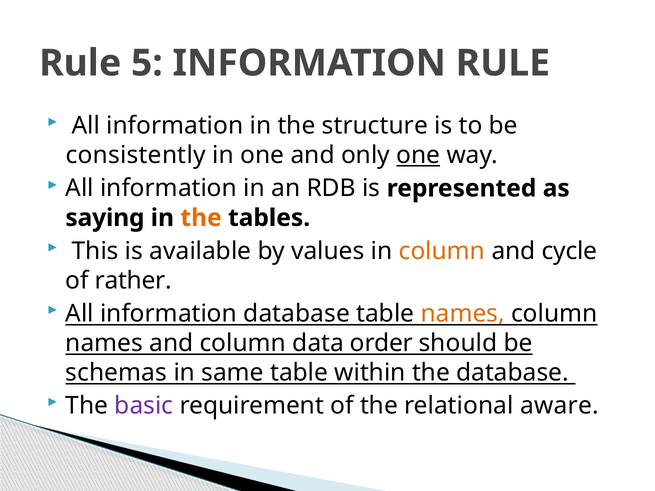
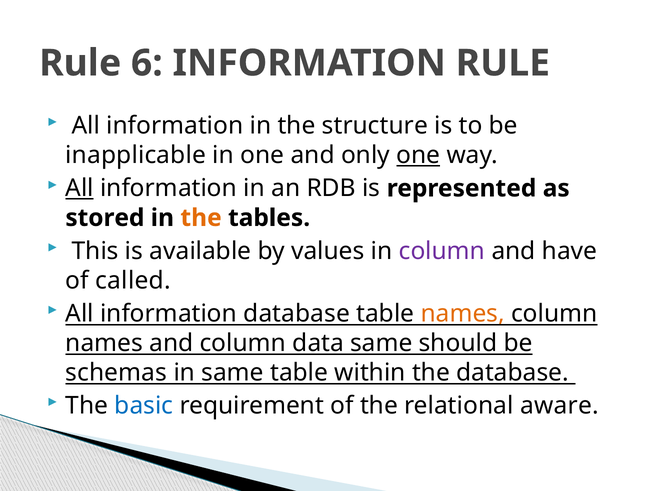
5: 5 -> 6
consistently: consistently -> inapplicable
All at (80, 188) underline: none -> present
saying: saying -> stored
column at (442, 251) colour: orange -> purple
cycle: cycle -> have
rather: rather -> called
data order: order -> same
basic colour: purple -> blue
